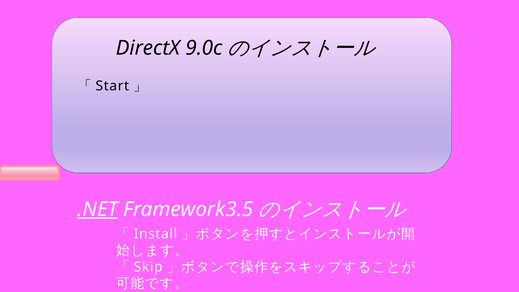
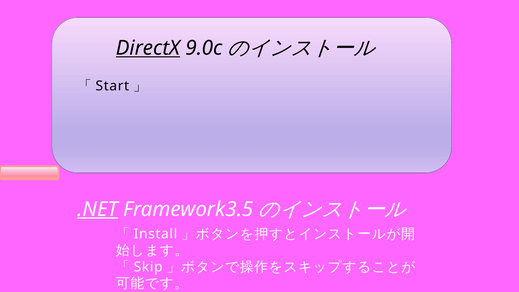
DirectX underline: none -> present
